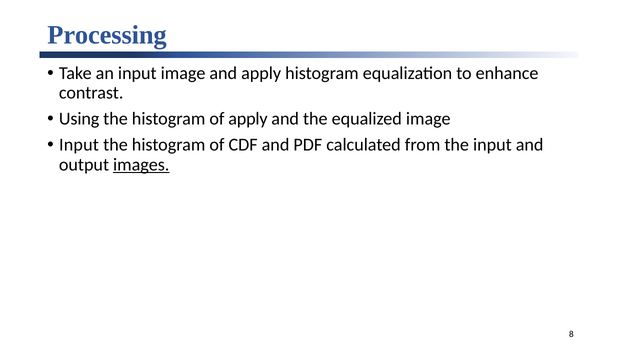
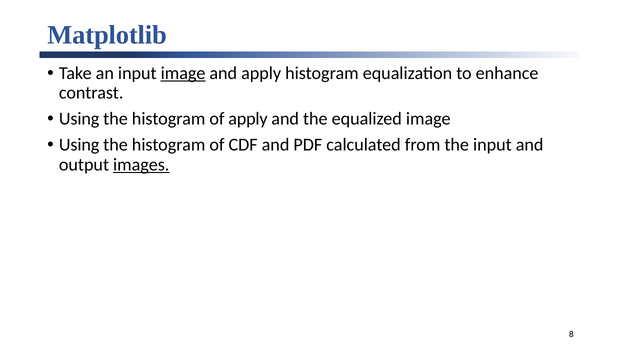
Processing: Processing -> Matplotlib
image at (183, 73) underline: none -> present
Input at (79, 145): Input -> Using
